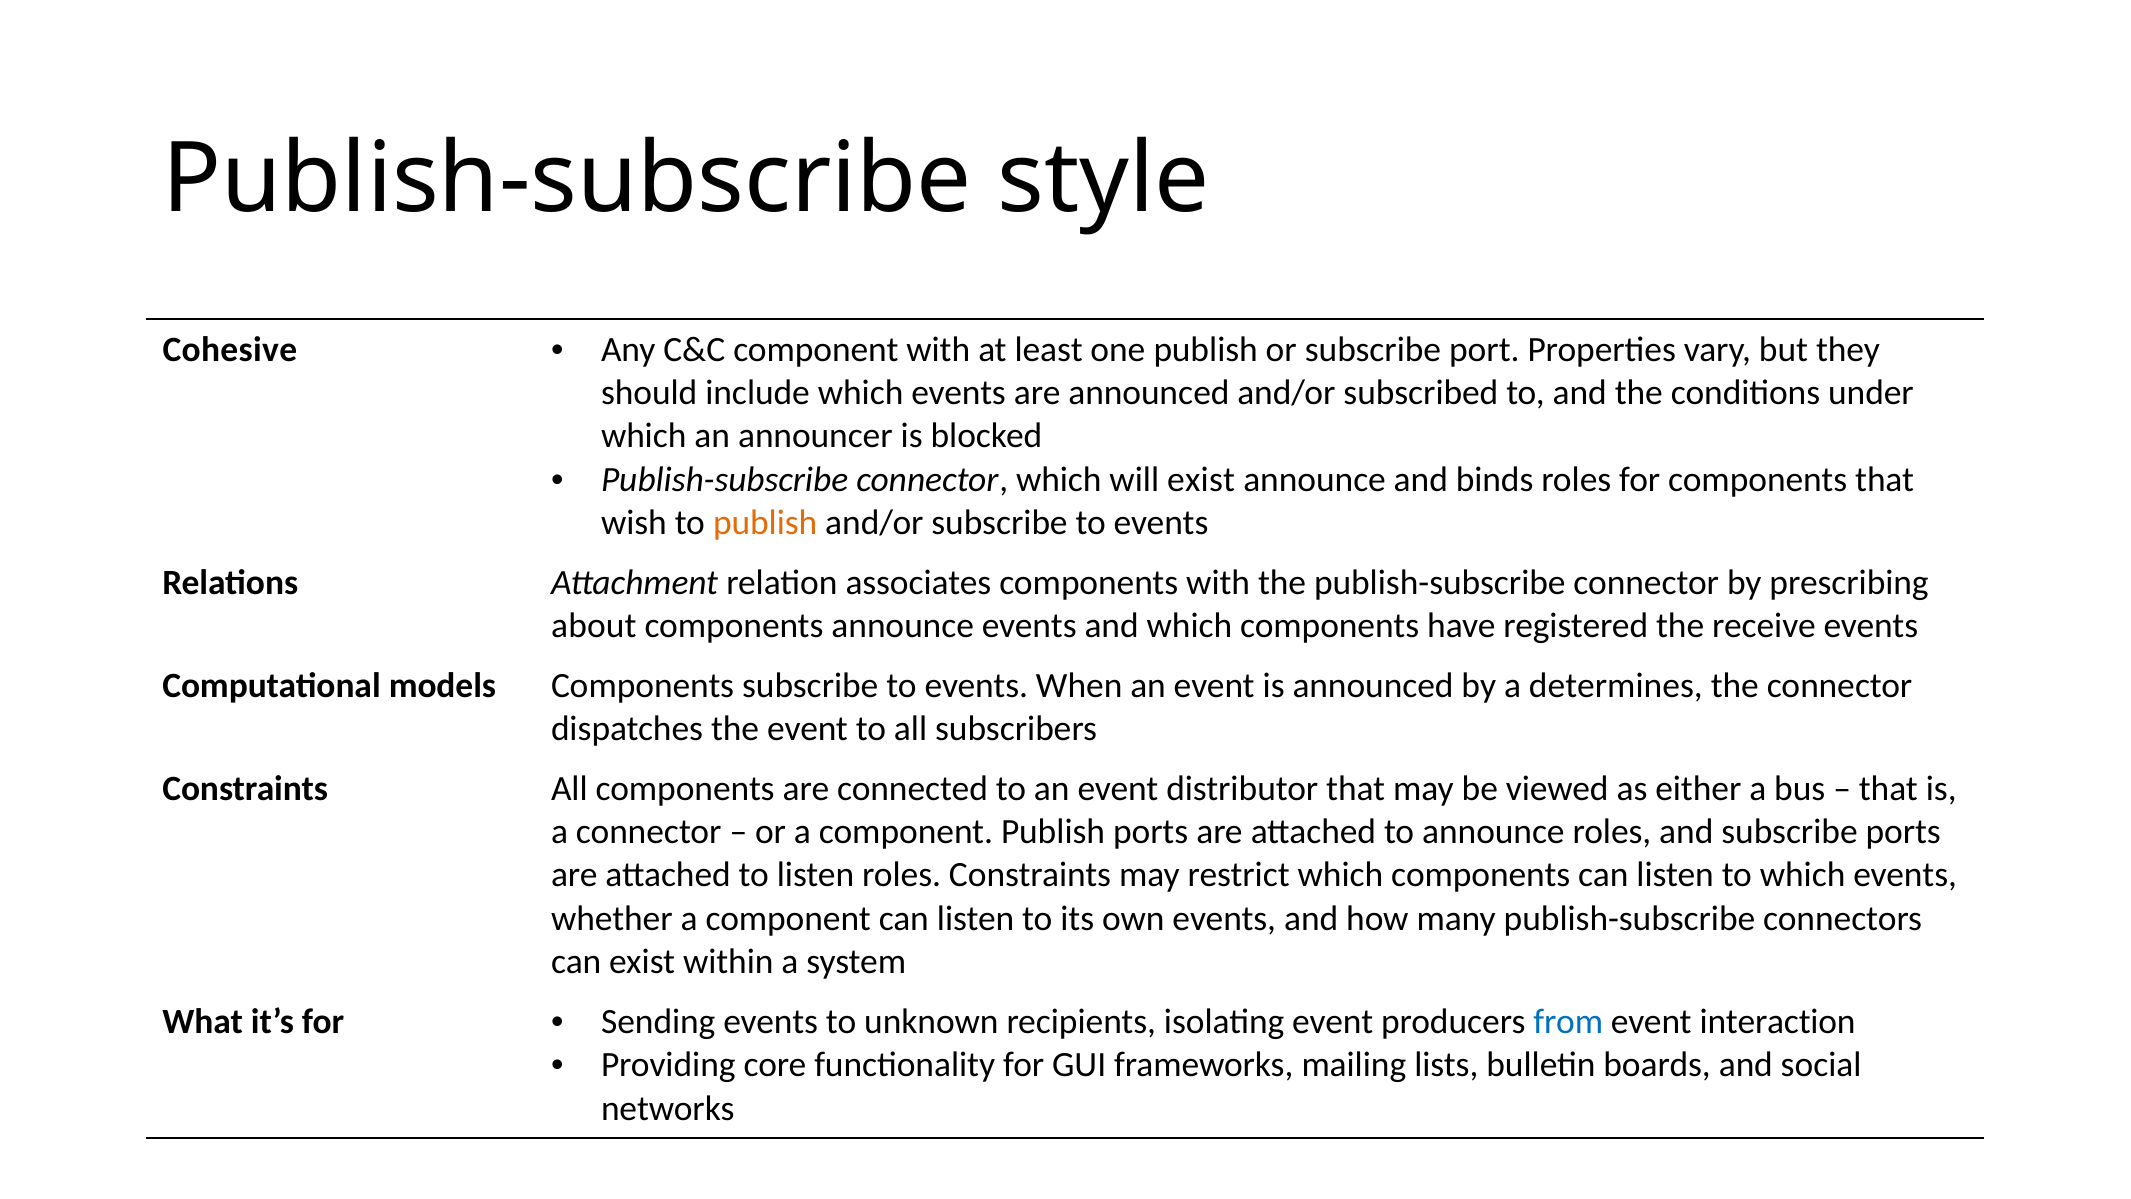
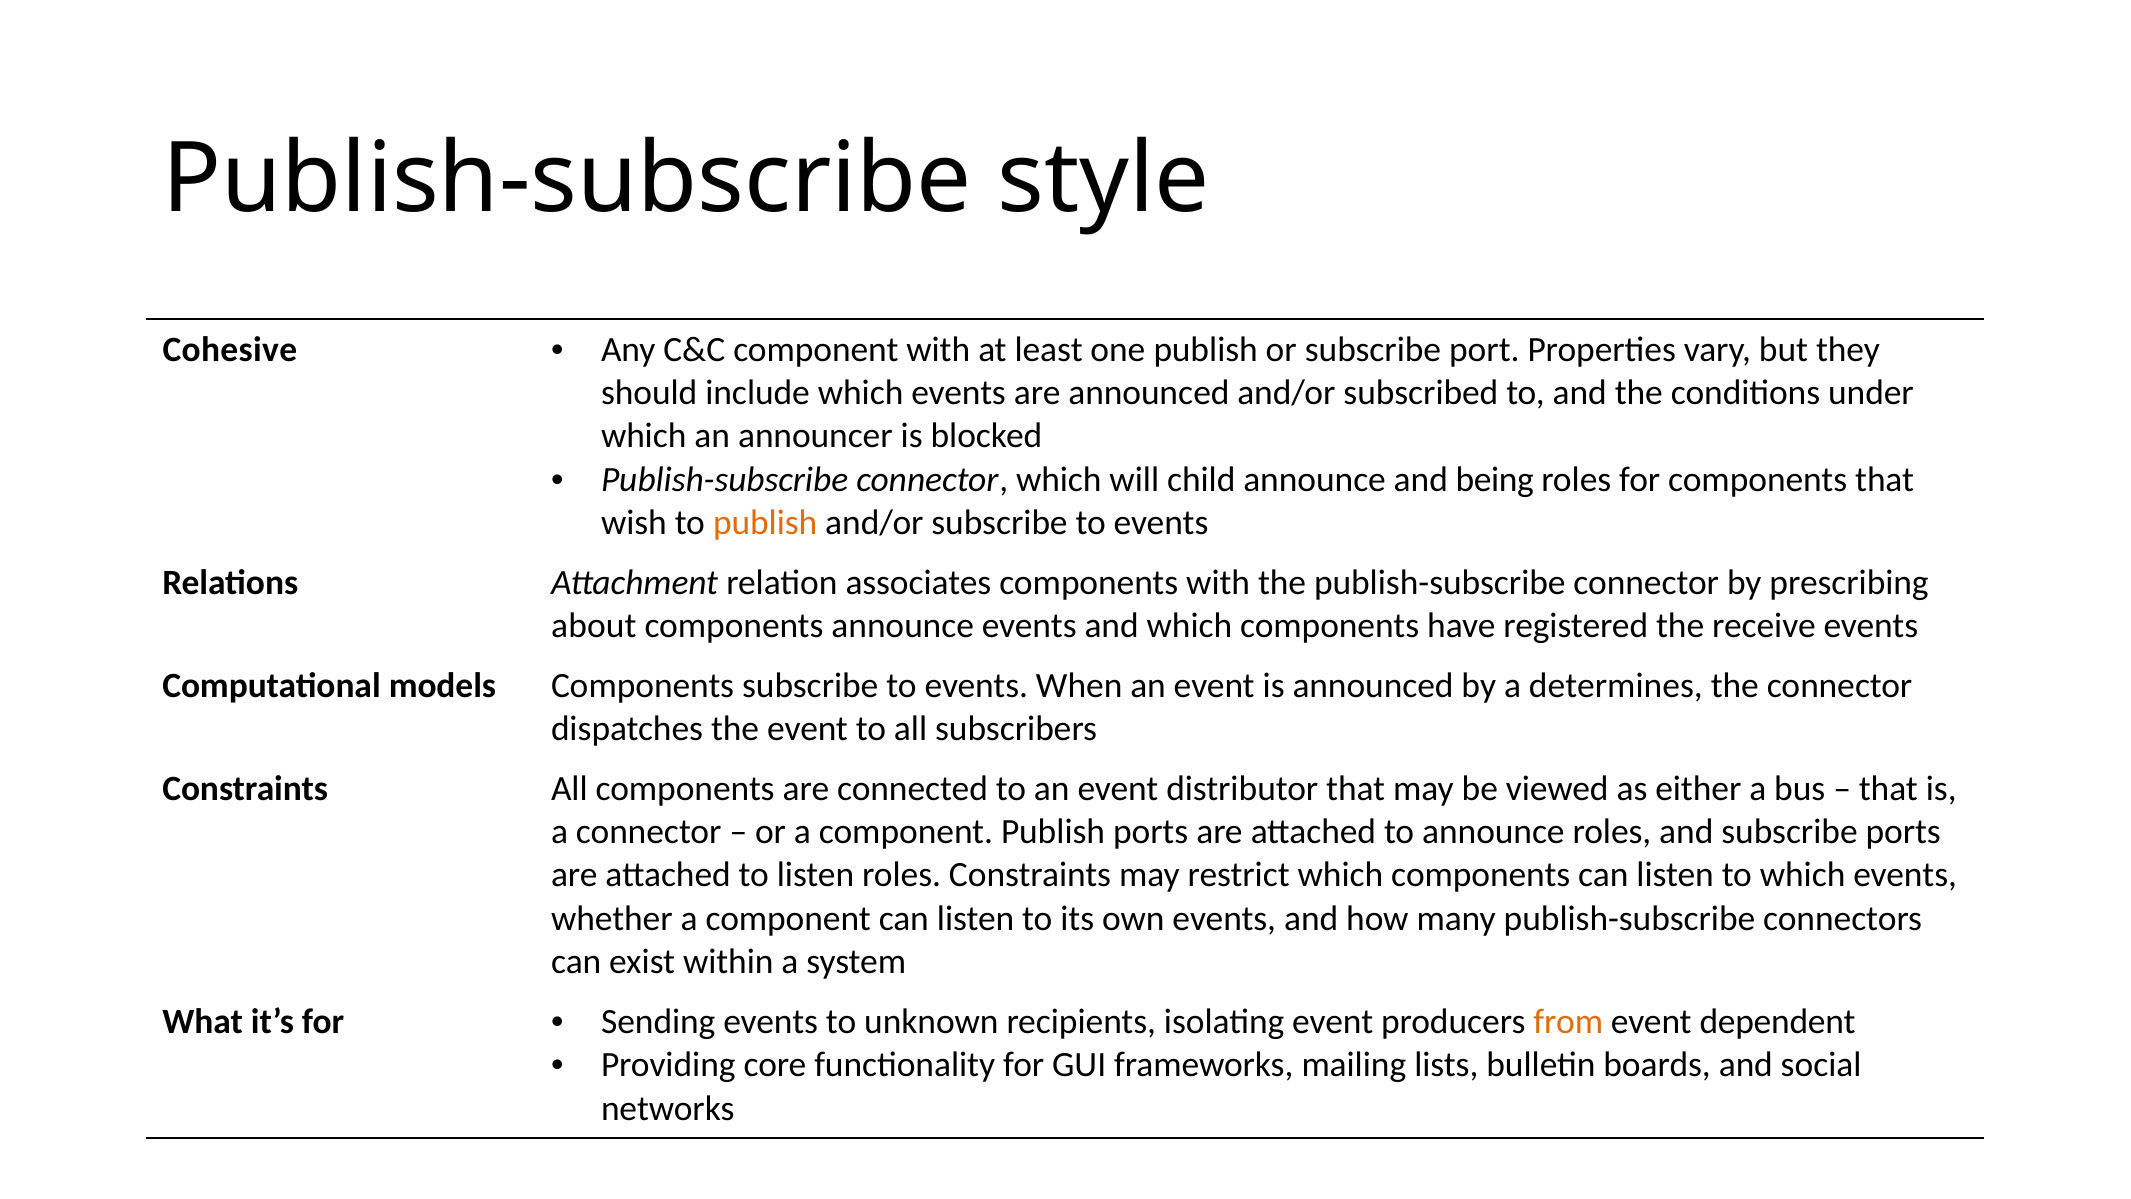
will exist: exist -> child
binds: binds -> being
from colour: blue -> orange
interaction: interaction -> dependent
